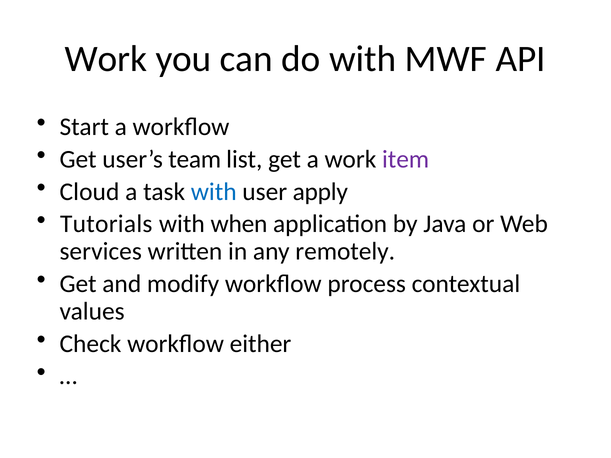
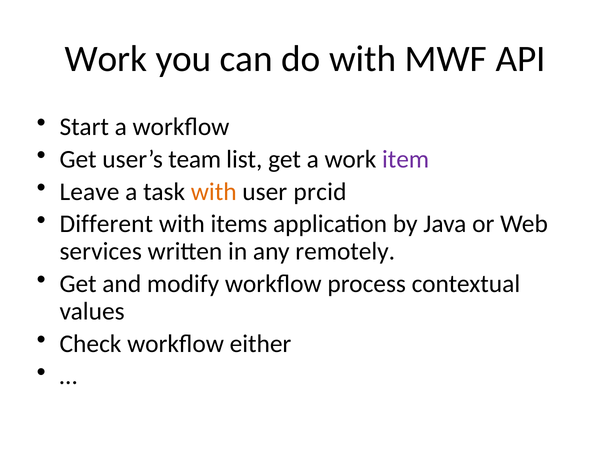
Cloud: Cloud -> Leave
with at (214, 192) colour: blue -> orange
apply: apply -> prcid
Tutorials: Tutorials -> Different
when: when -> items
